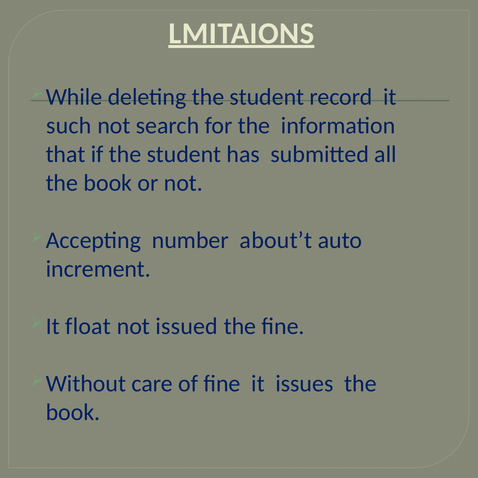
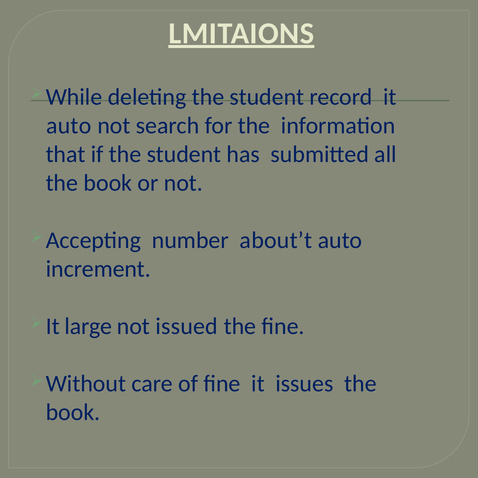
such at (69, 126): such -> auto
float: float -> large
